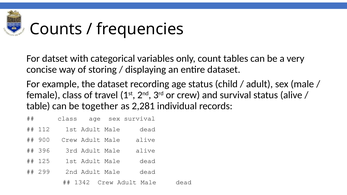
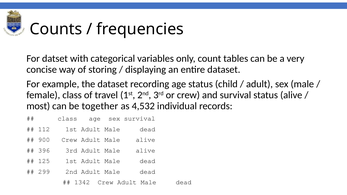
table: table -> most
2,281: 2,281 -> 4,532
